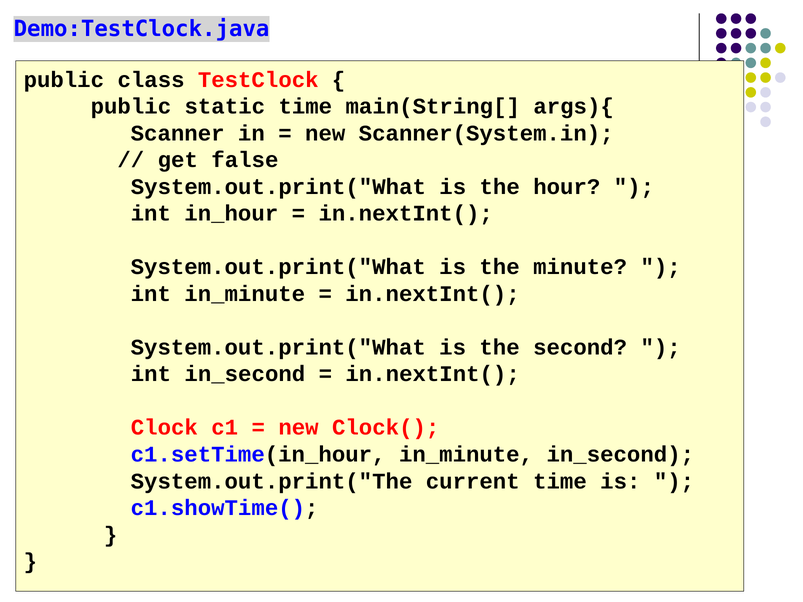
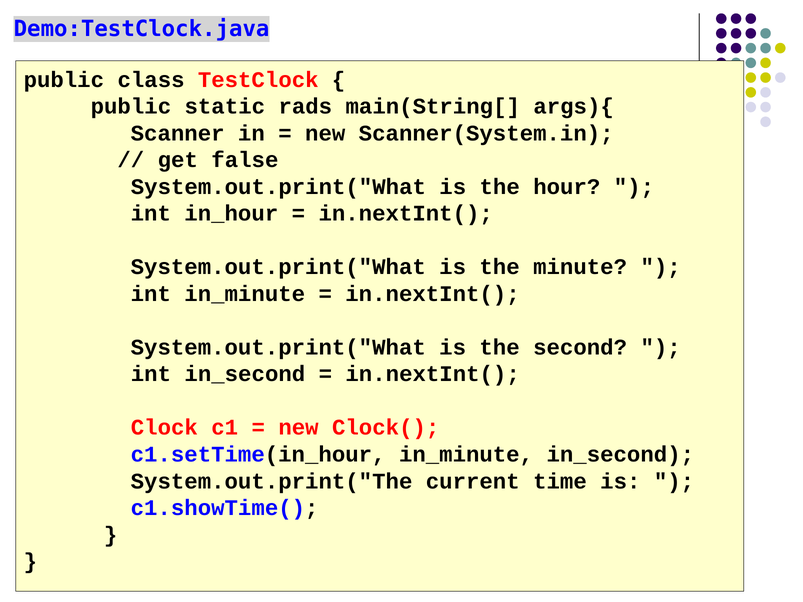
static time: time -> rads
